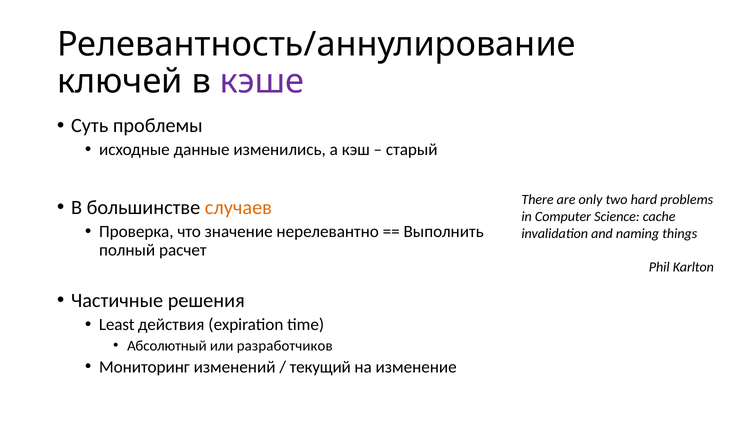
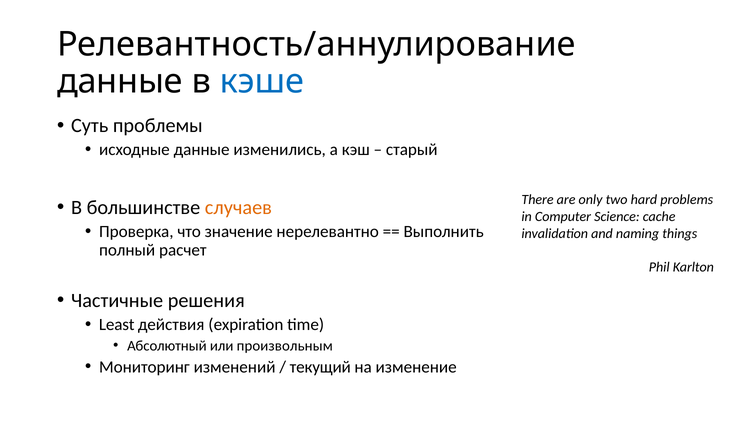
ключей at (120, 81): ключей -> данные
кэше colour: purple -> blue
разработчиков: разработчиков -> произвольным
